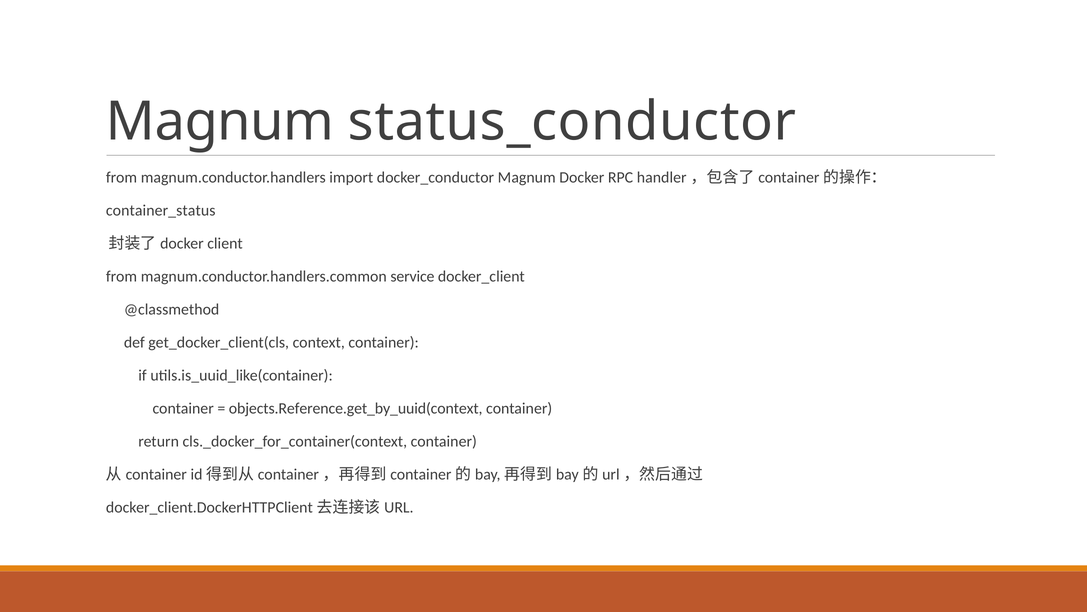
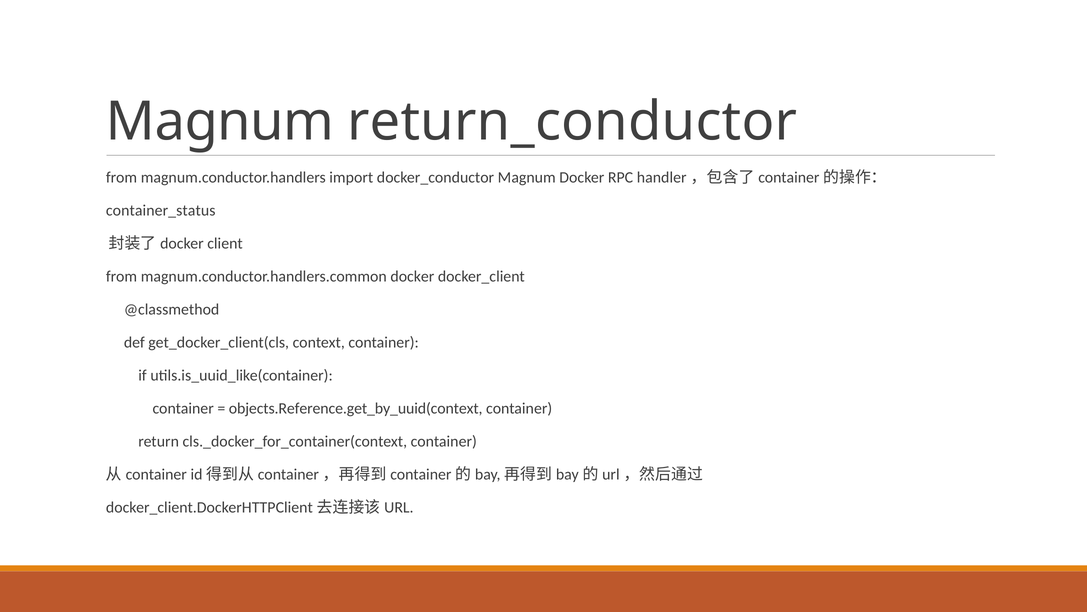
status_conductor: status_conductor -> return_conductor
magnum.conductor.handlers.common service: service -> docker
